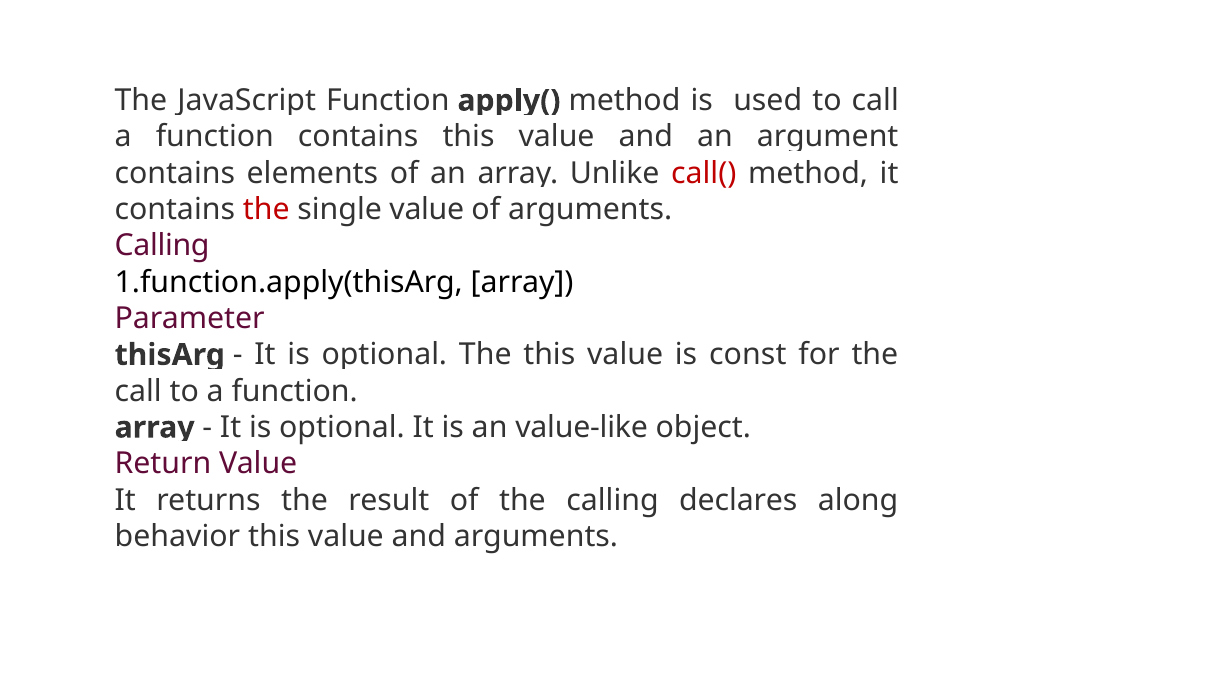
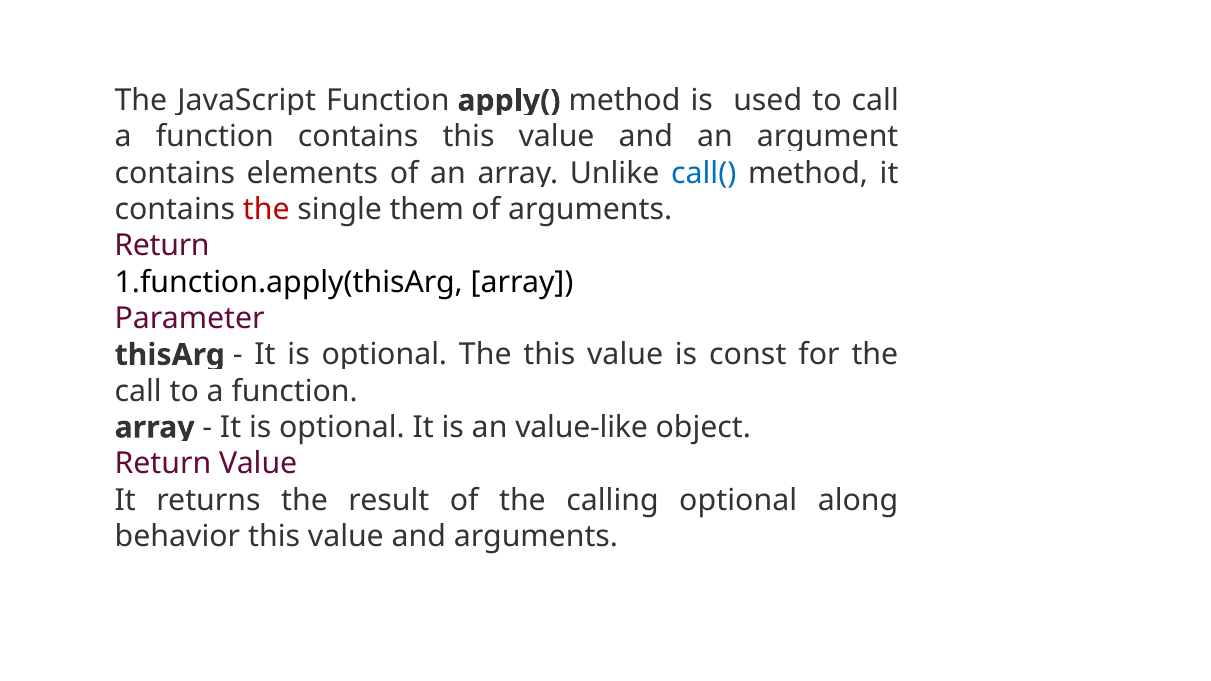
call( colour: red -> blue
single value: value -> them
Calling at (162, 246): Calling -> Return
declares at (738, 500): declares -> optional
